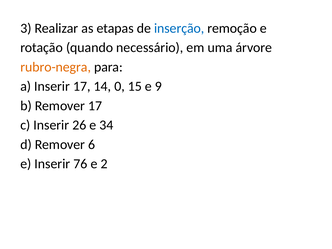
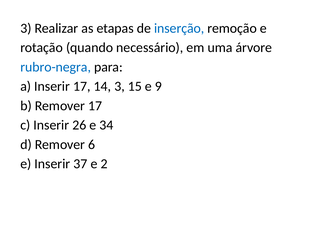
rubro-negra colour: orange -> blue
14 0: 0 -> 3
76: 76 -> 37
